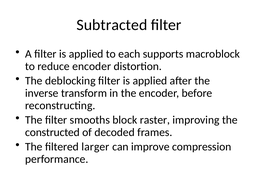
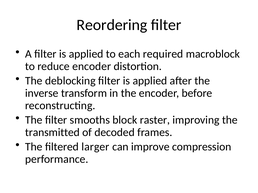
Subtracted: Subtracted -> Reordering
supports: supports -> required
constructed: constructed -> transmitted
